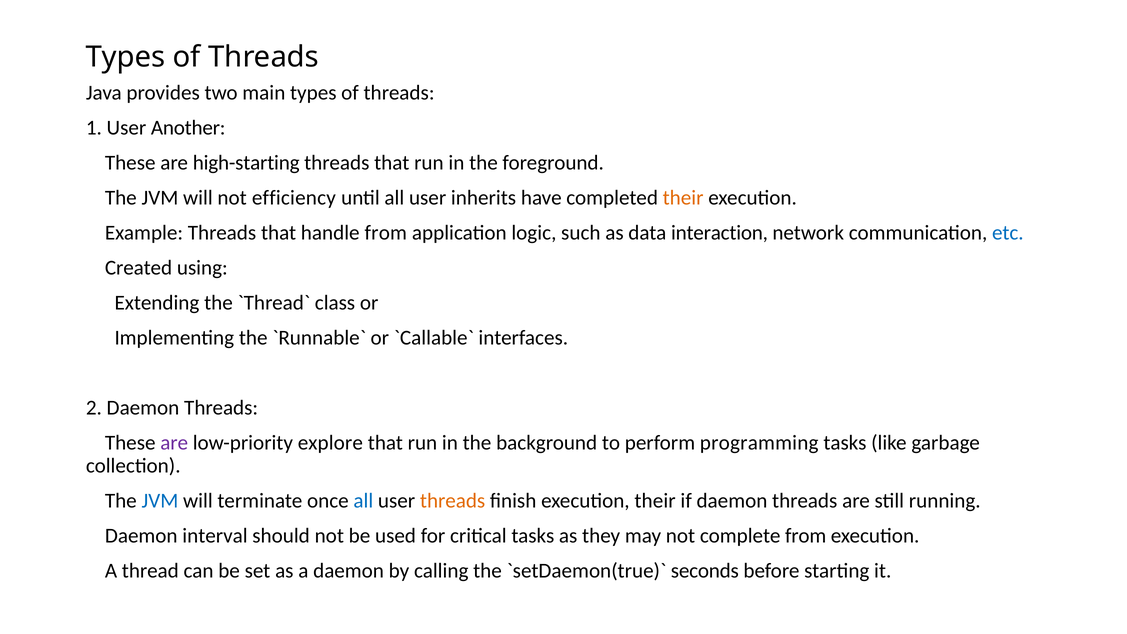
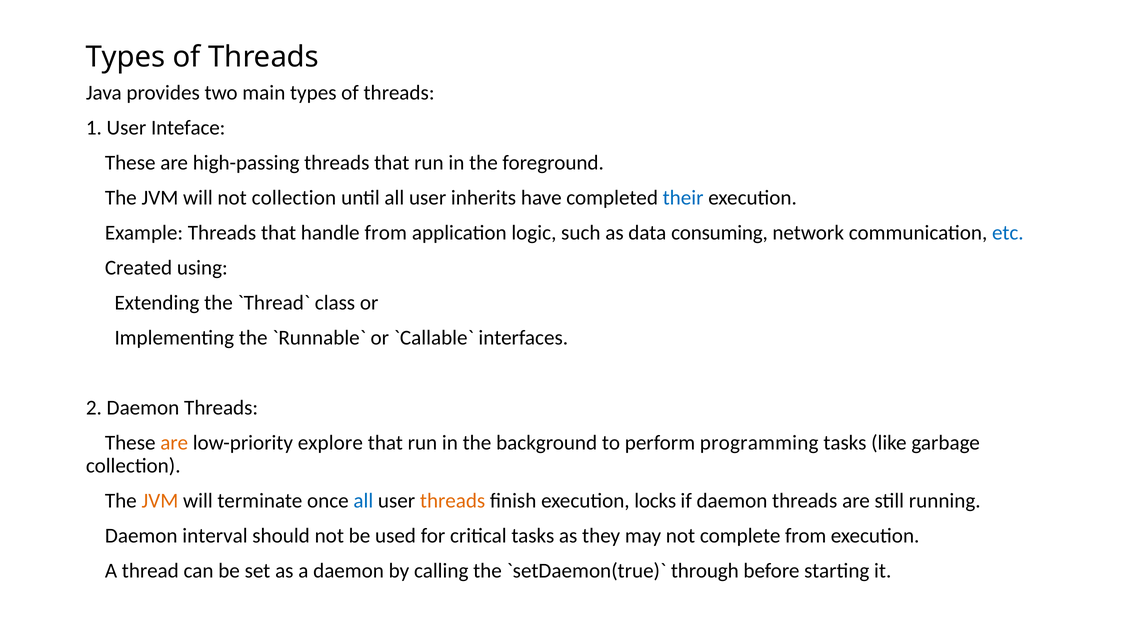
Another: Another -> Inteface
high-starting: high-starting -> high-passing
not efficiency: efficiency -> collection
their at (683, 198) colour: orange -> blue
interaction: interaction -> consuming
are at (174, 443) colour: purple -> orange
JVM at (160, 501) colour: blue -> orange
execution their: their -> locks
seconds: seconds -> through
